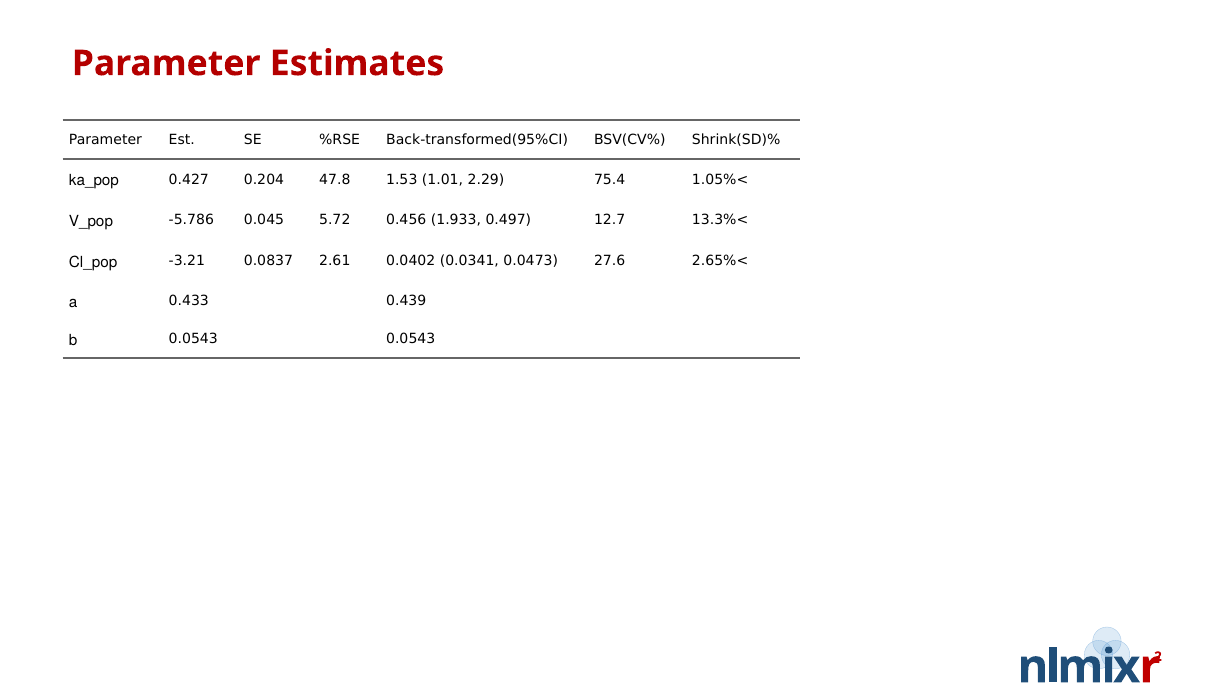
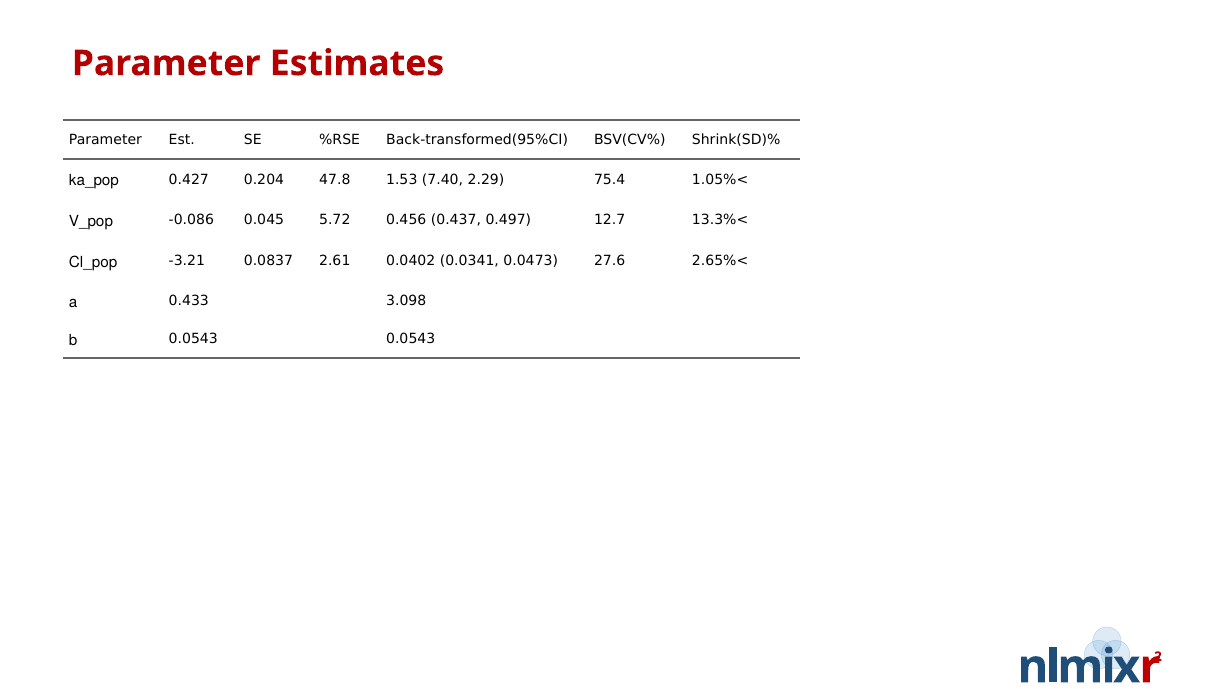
1.01: 1.01 -> 7.40
-5.786: -5.786 -> -0.086
1.933: 1.933 -> 0.437
0.439: 0.439 -> 3.098
